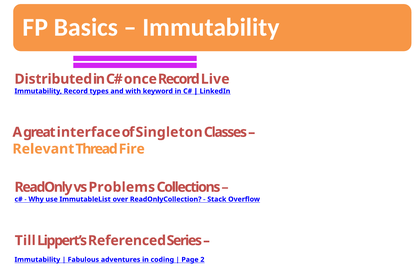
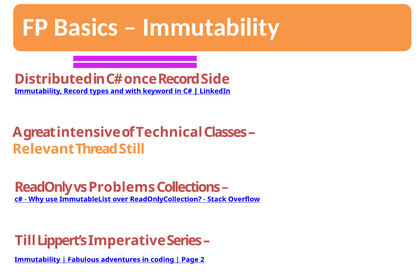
Live: Live -> Side
interface: interface -> intensive
Singleton: Singleton -> Technical
Fire: Fire -> Still
Referenced: Referenced -> Imperative
